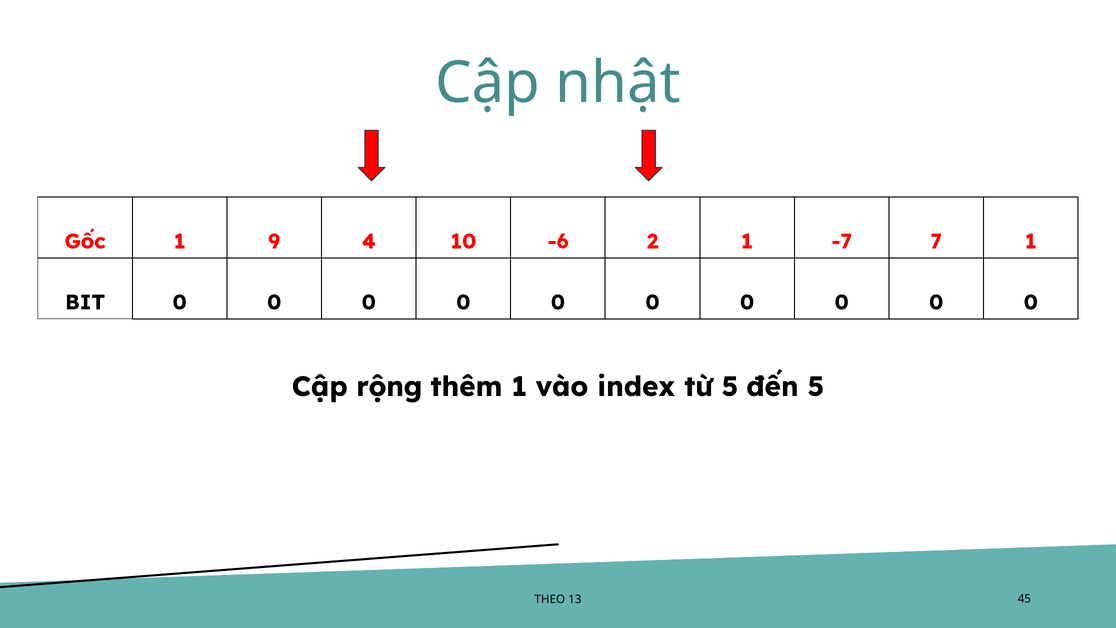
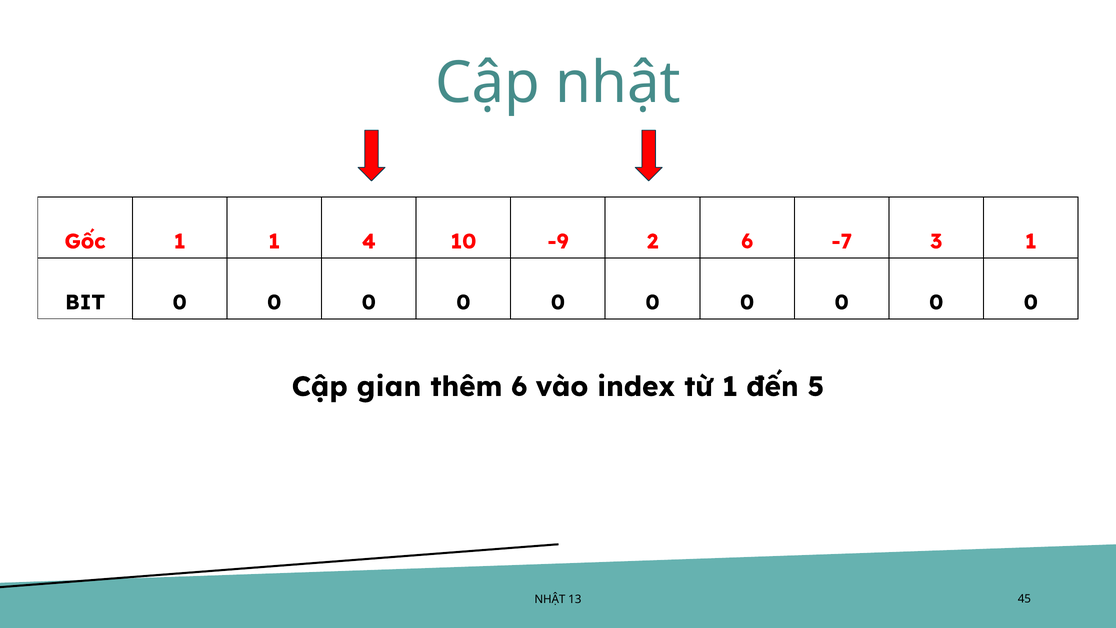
1 9: 9 -> 1
-6: -6 -> -9
2 1: 1 -> 6
7: 7 -> 3
rộng: rộng -> gian
thêm 1: 1 -> 6
từ 5: 5 -> 1
THEO at (550, 599): THEO -> NHẬT
